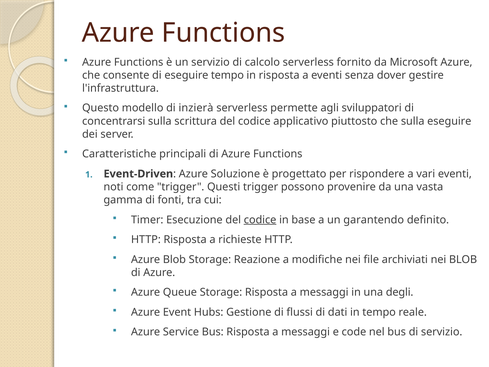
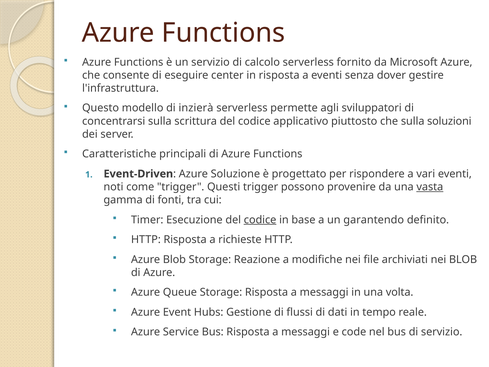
eseguire tempo: tempo -> center
sulla eseguire: eseguire -> soluzioni
vasta underline: none -> present
degli: degli -> volta
